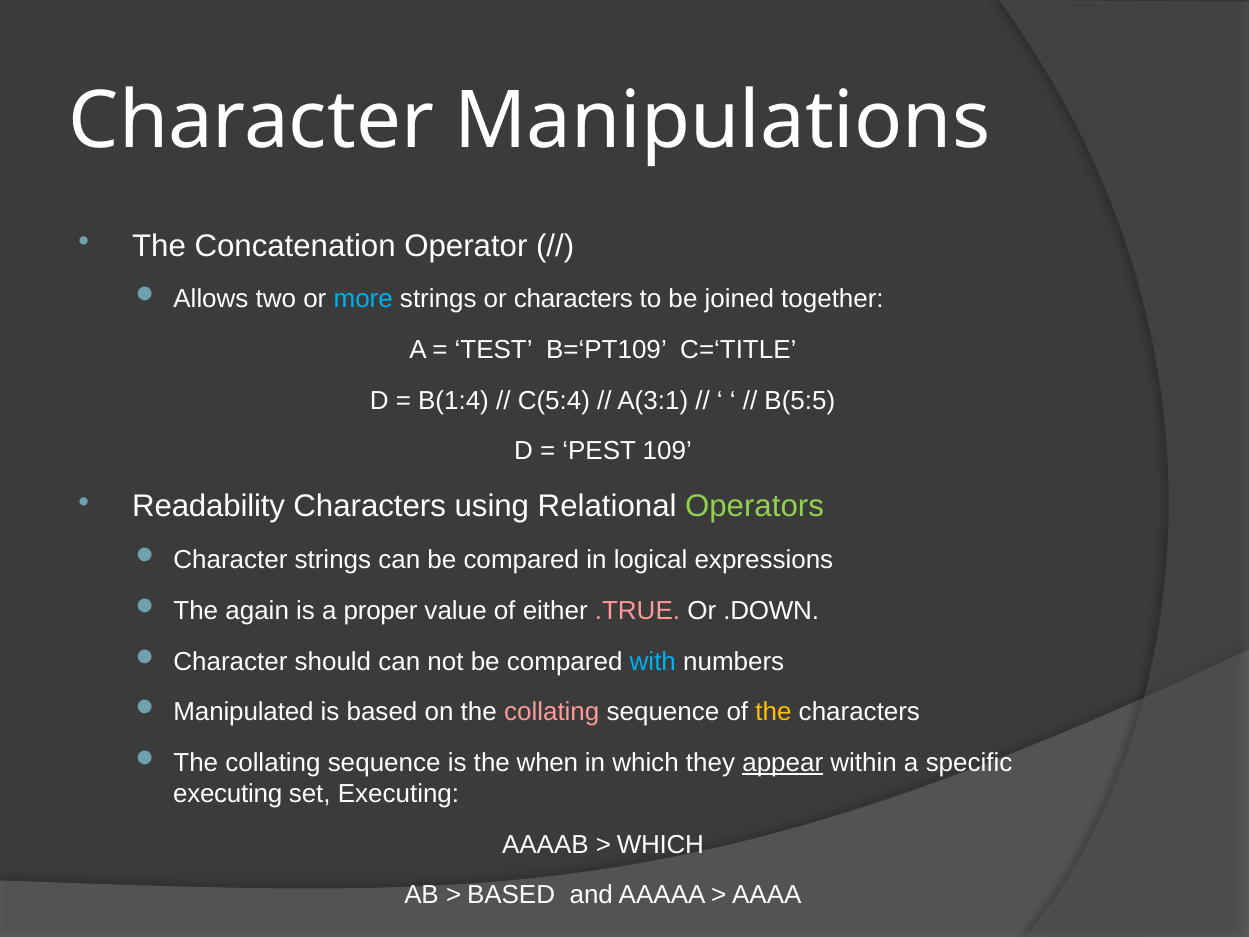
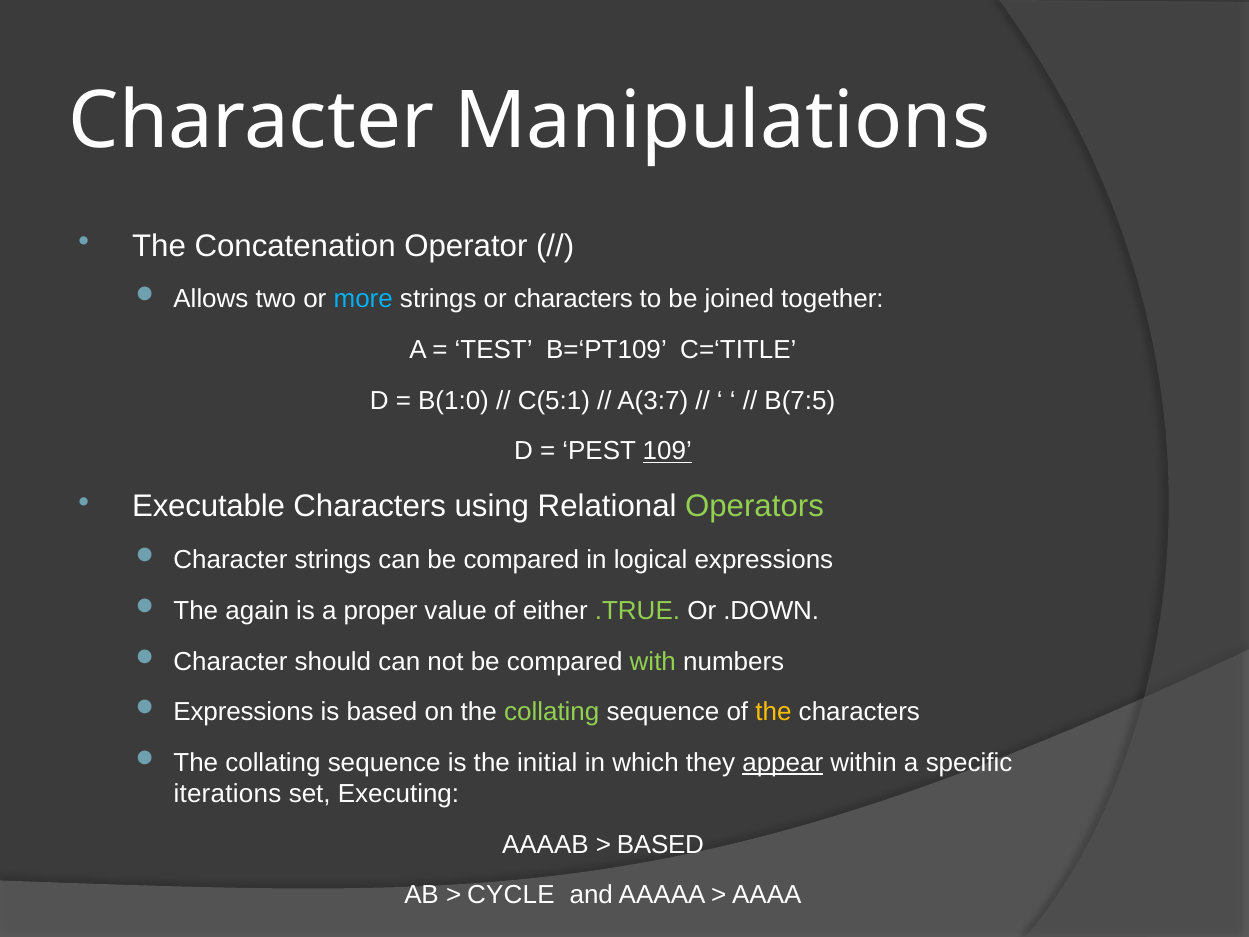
B(1:4: B(1:4 -> B(1:0
C(5:4: C(5:4 -> C(5:1
A(3:1: A(3:1 -> A(3:7
B(5:5: B(5:5 -> B(7:5
109 underline: none -> present
Readability: Readability -> Executable
.TRUE colour: pink -> light green
with colour: light blue -> light green
Manipulated at (244, 712): Manipulated -> Expressions
collating at (552, 712) colour: pink -> light green
when: when -> initial
executing at (228, 794): executing -> iterations
WHICH at (660, 844): WHICH -> BASED
BASED at (511, 895): BASED -> CYCLE
